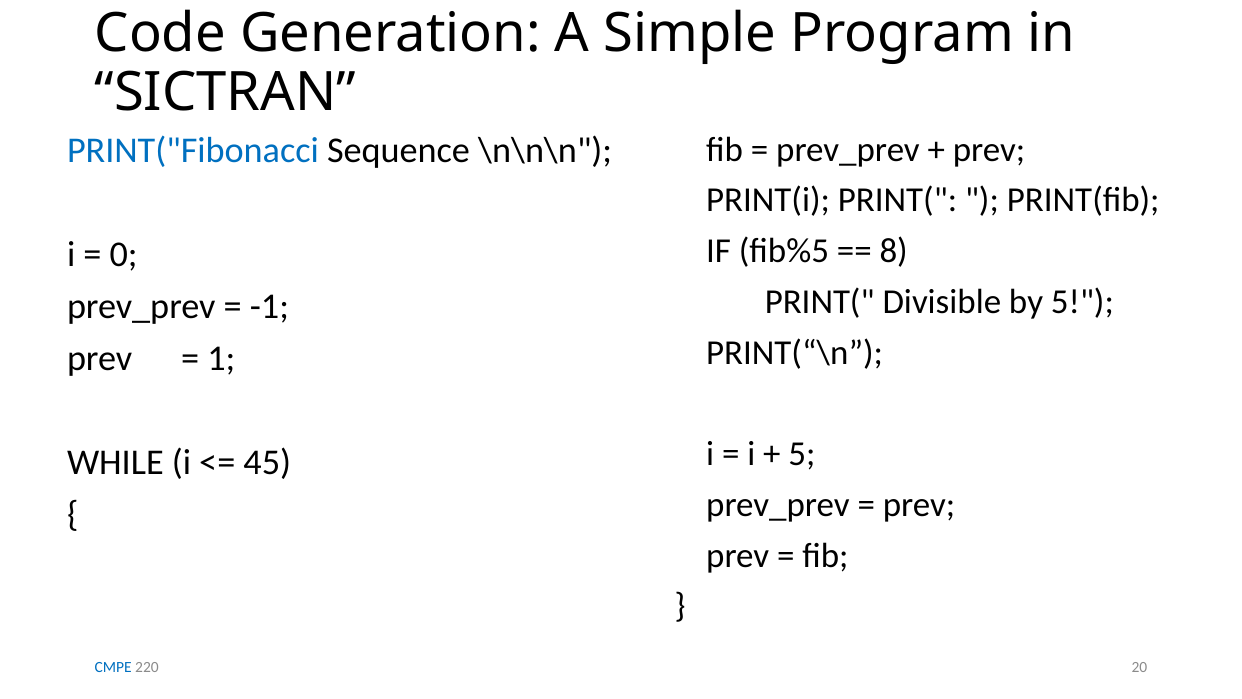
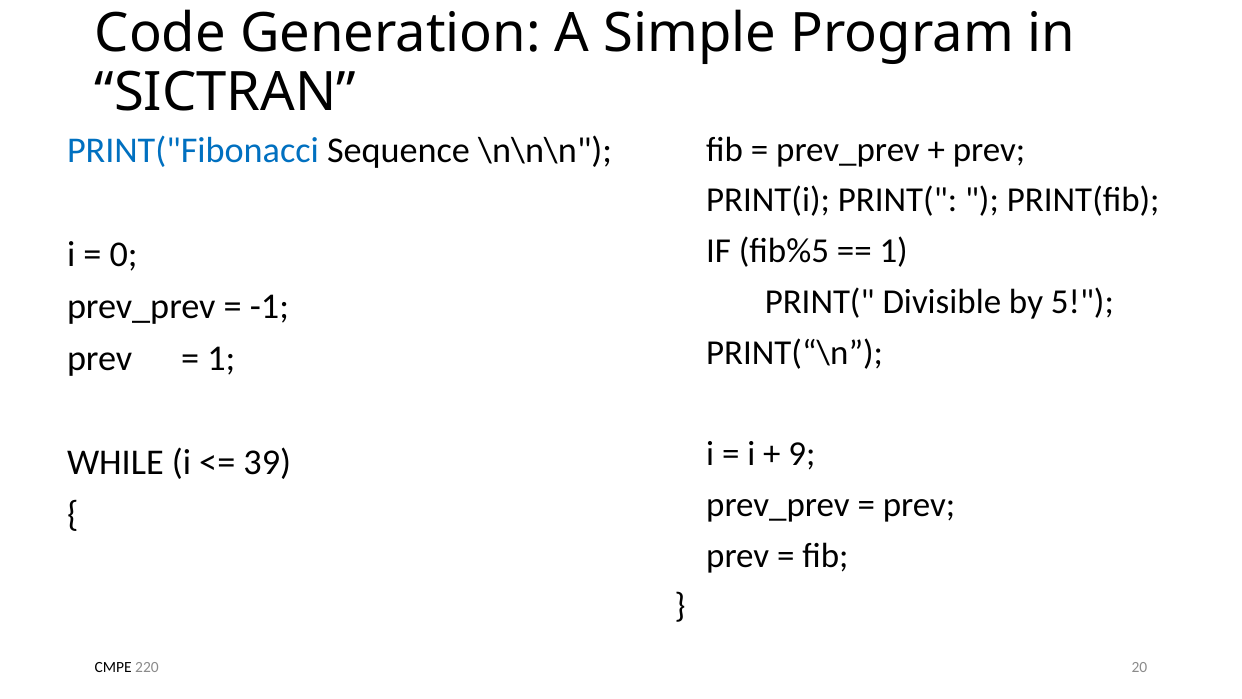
8 at (894, 251): 8 -> 1
5 at (802, 454): 5 -> 9
45: 45 -> 39
CMPE colour: blue -> black
